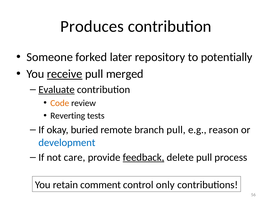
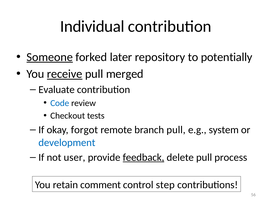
Produces: Produces -> Individual
Someone underline: none -> present
Evaluate underline: present -> none
Code colour: orange -> blue
Reverting: Reverting -> Checkout
buried: buried -> forgot
reason: reason -> system
care: care -> user
only: only -> step
